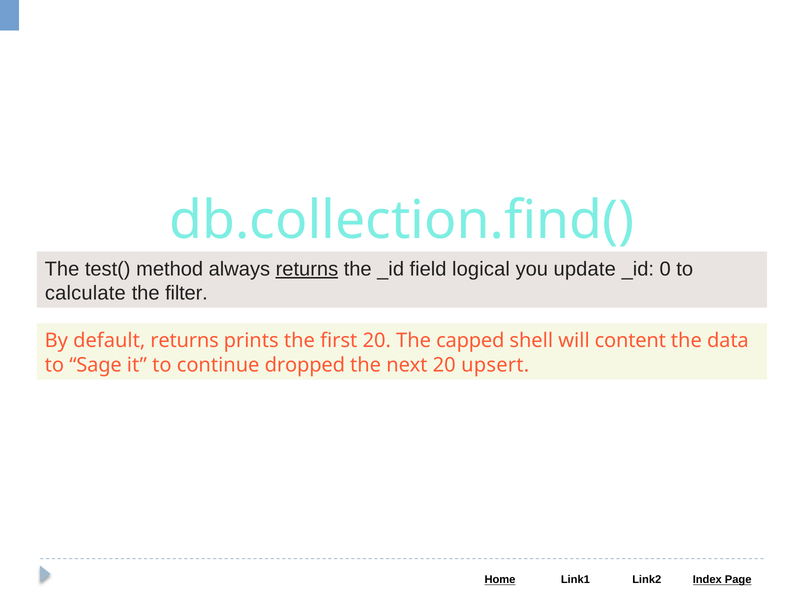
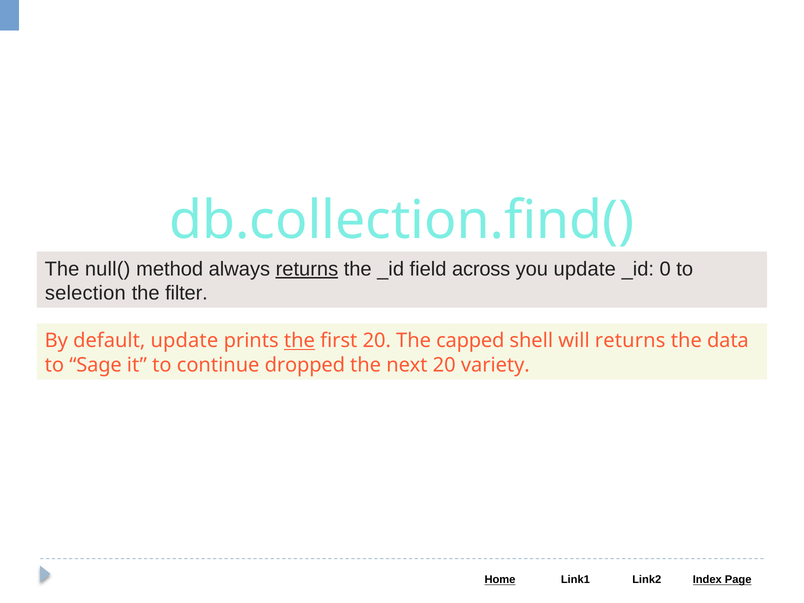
test(: test( -> null(
logical: logical -> across
calculate: calculate -> selection
default returns: returns -> update
the at (299, 341) underline: none -> present
will content: content -> returns
upsert: upsert -> variety
